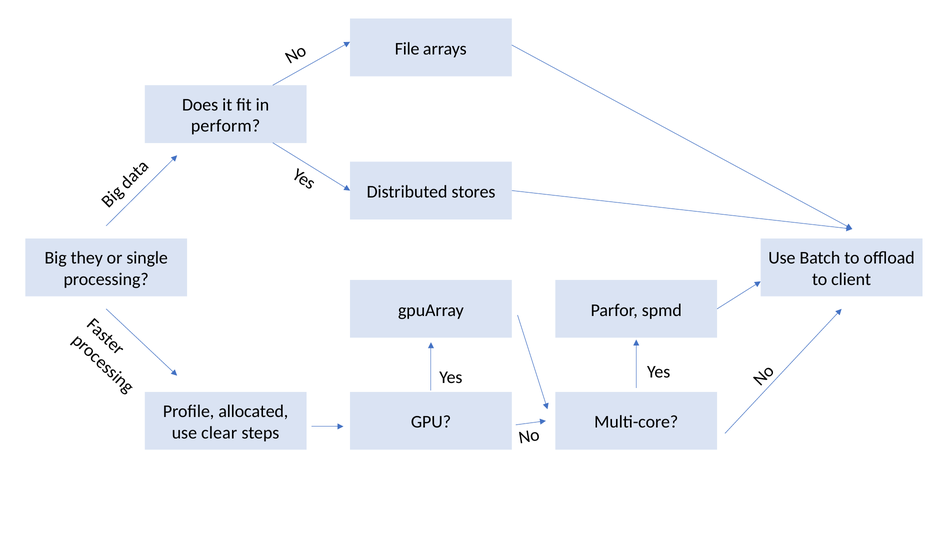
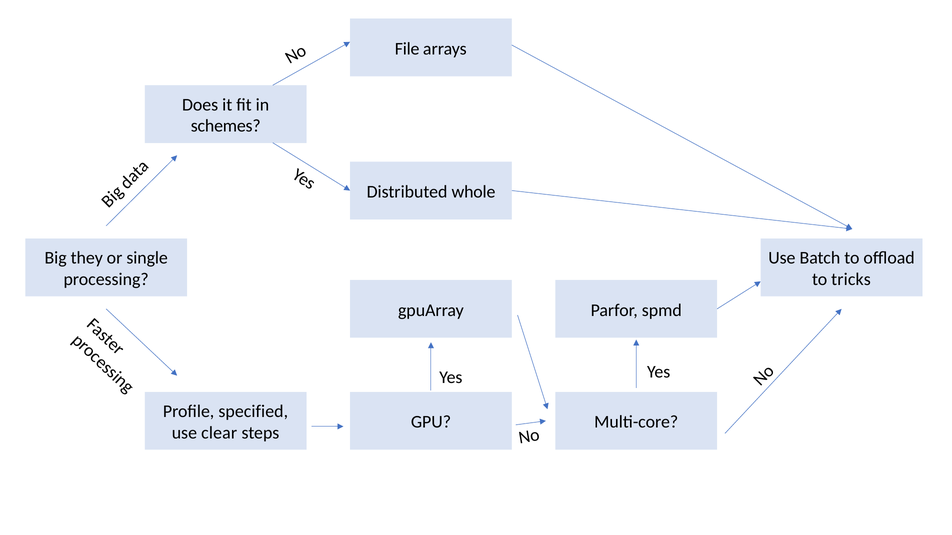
perform: perform -> schemes
stores: stores -> whole
client: client -> tricks
allocated: allocated -> specified
